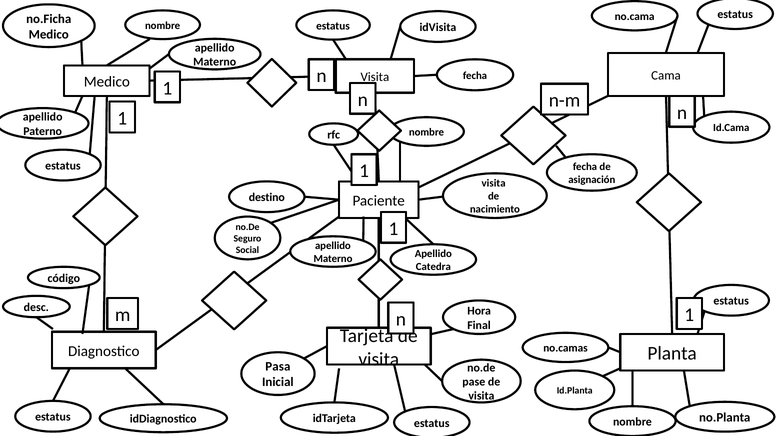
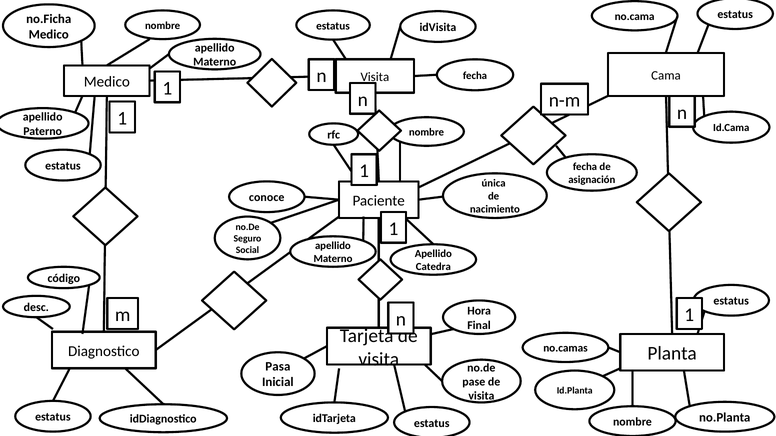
visita at (494, 184): visita -> única
destino: destino -> conoce
